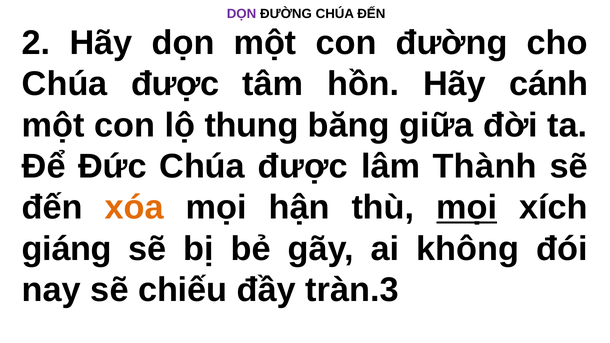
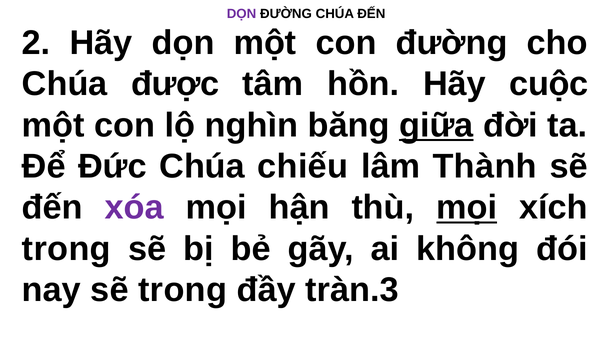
cánh: cánh -> cuộc
thung: thung -> nghìn
giữa underline: none -> present
Đức Chúa được: được -> chiếu
xóa colour: orange -> purple
giáng at (67, 249): giáng -> trong
sẽ chiếu: chiếu -> trong
